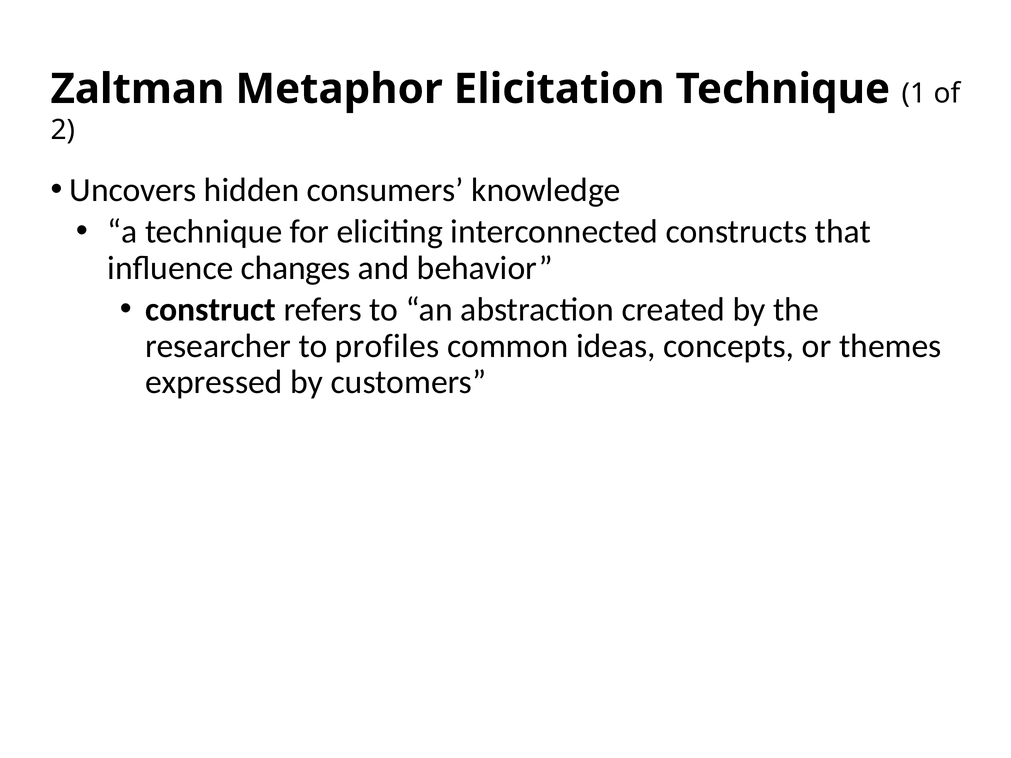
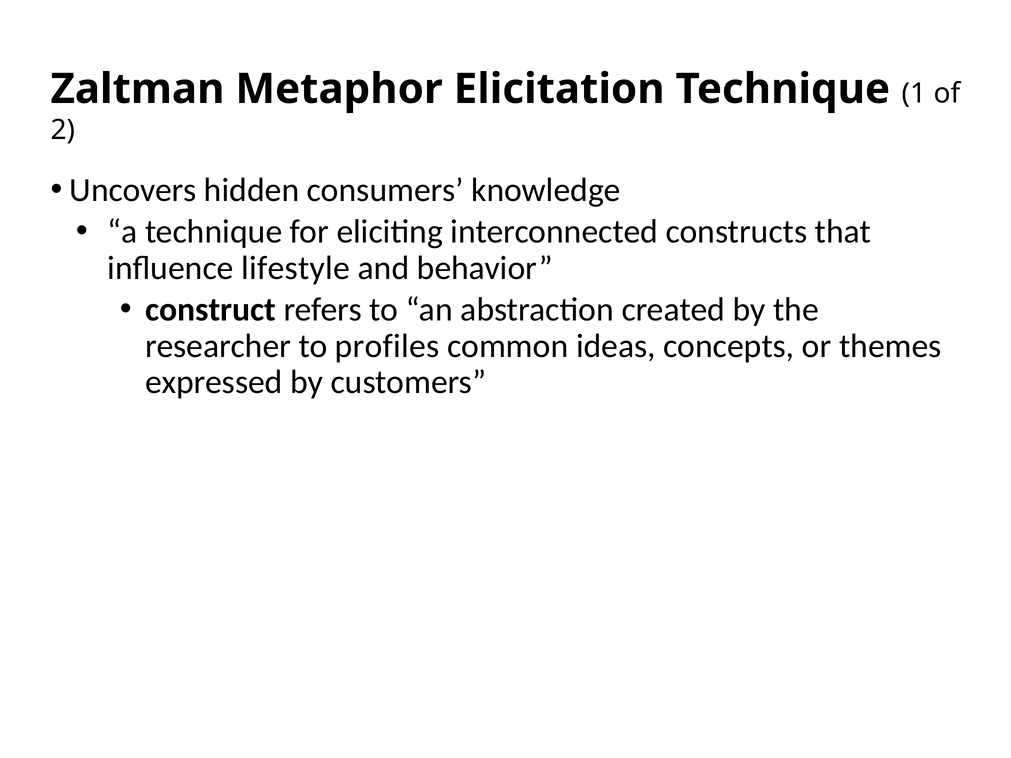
changes: changes -> lifestyle
